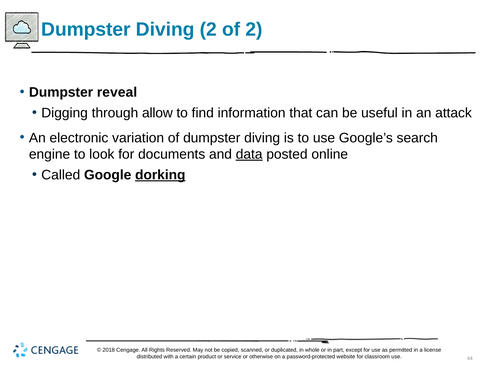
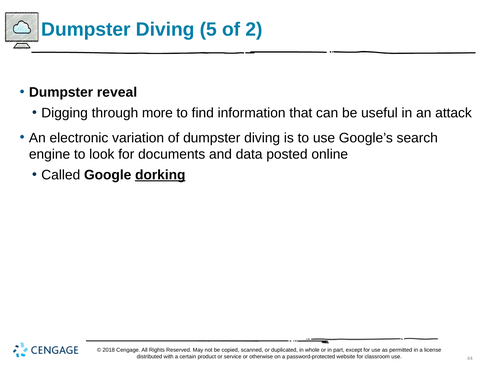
Diving 2: 2 -> 5
allow: allow -> more
data underline: present -> none
